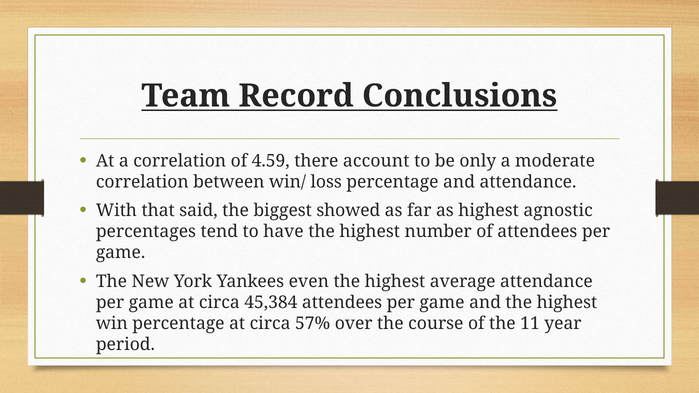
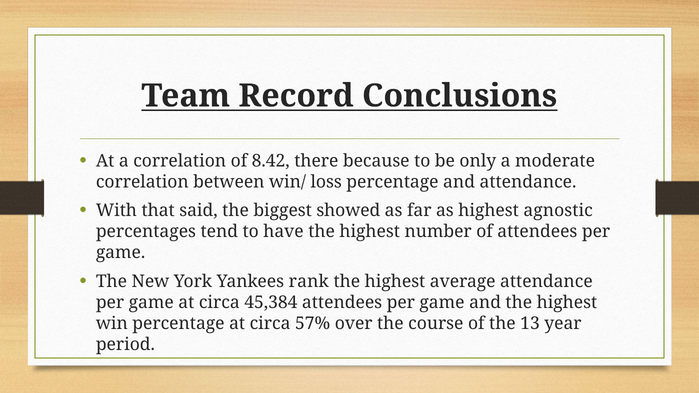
4.59: 4.59 -> 8.42
account: account -> because
even: even -> rank
11: 11 -> 13
